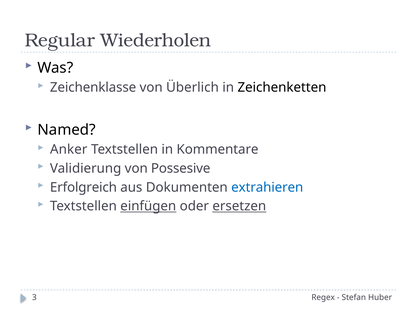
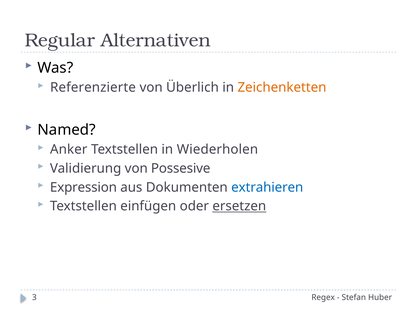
Wiederholen: Wiederholen -> Alternativen
Zeichenklasse: Zeichenklasse -> Referenzierte
Zeichenketten colour: black -> orange
Kommentare: Kommentare -> Wiederholen
Erfolgreich: Erfolgreich -> Expression
einfügen underline: present -> none
